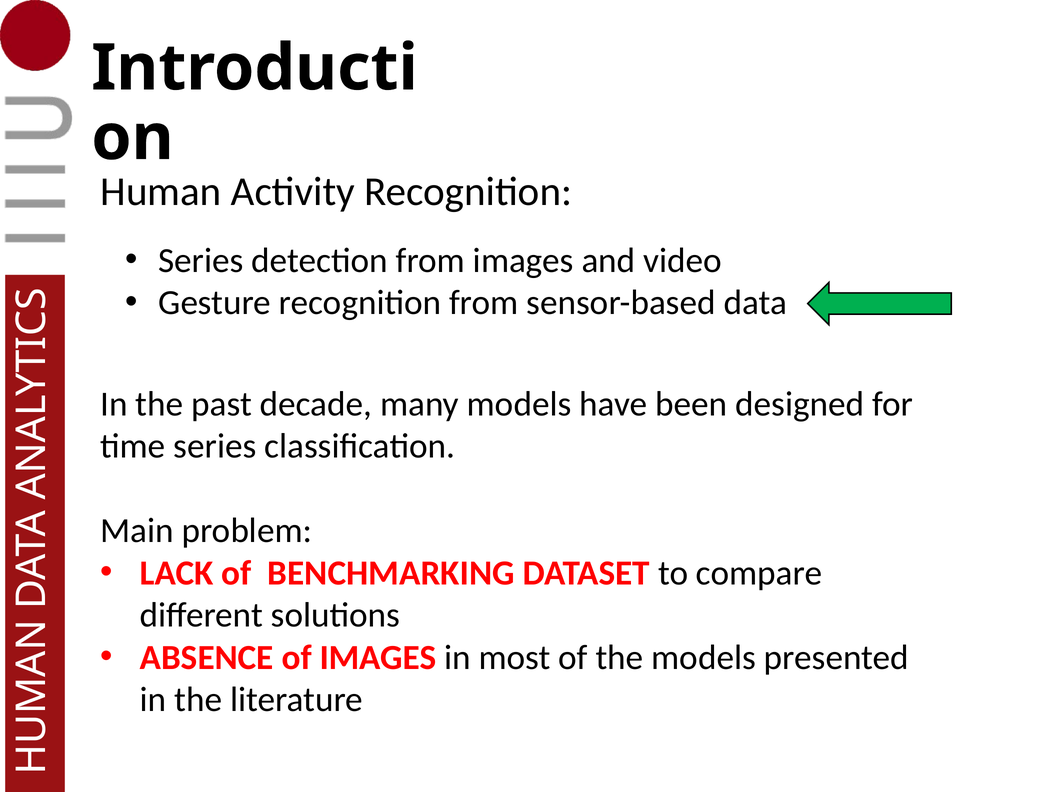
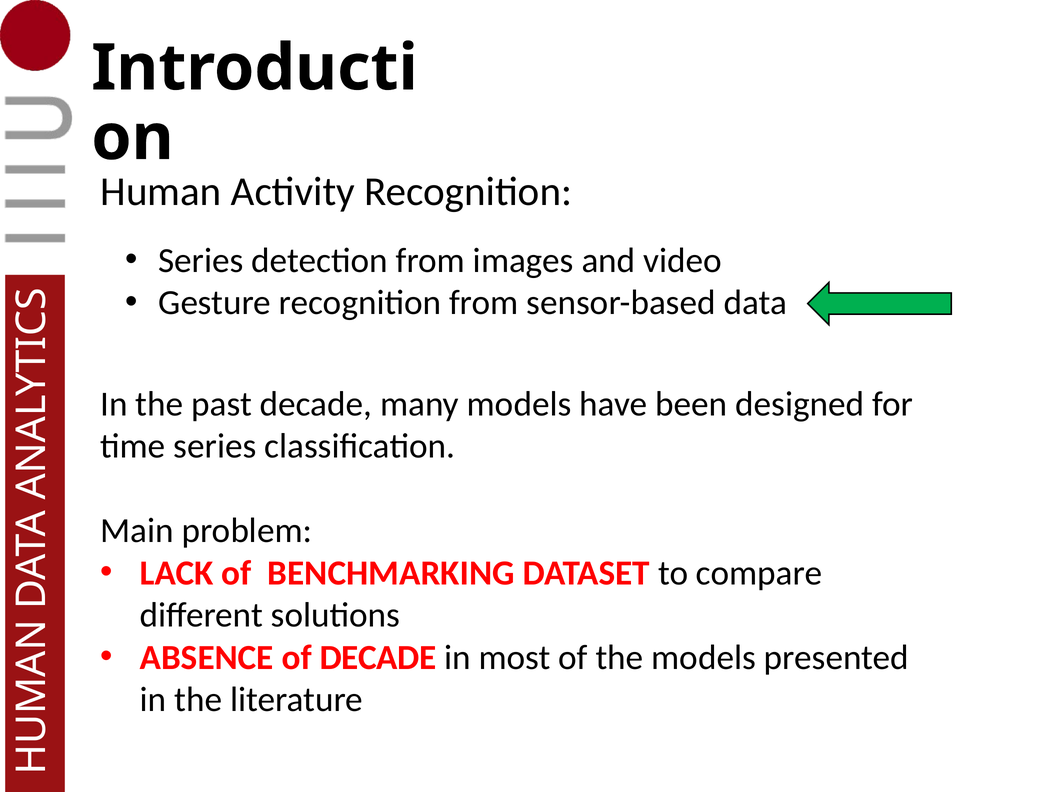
of IMAGES: IMAGES -> DECADE
